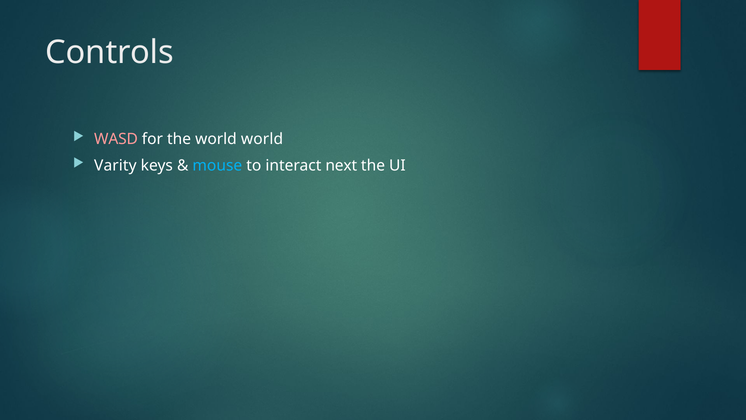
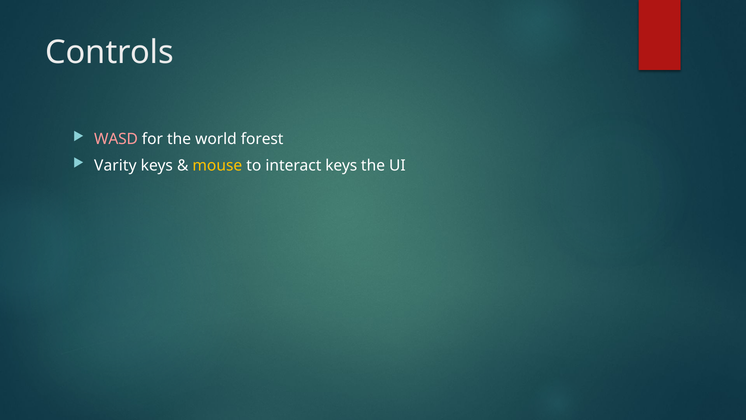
world world: world -> forest
mouse colour: light blue -> yellow
interact next: next -> keys
